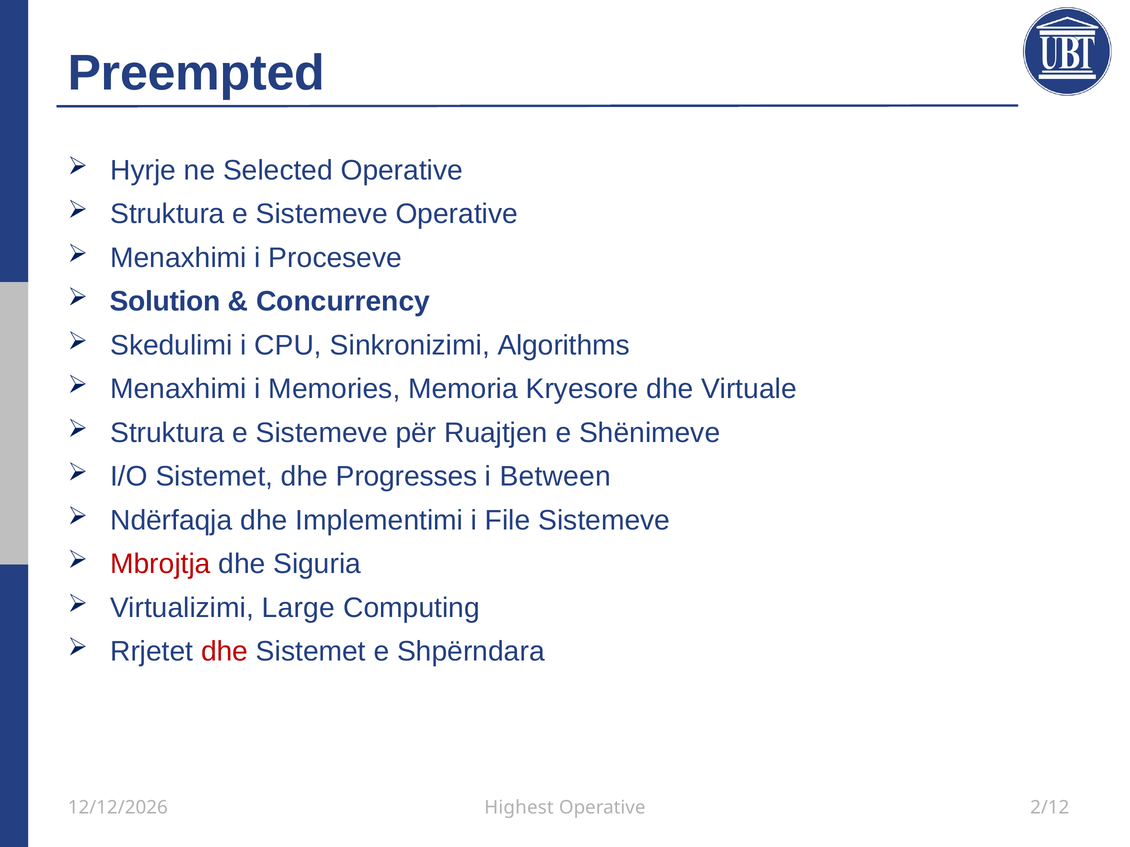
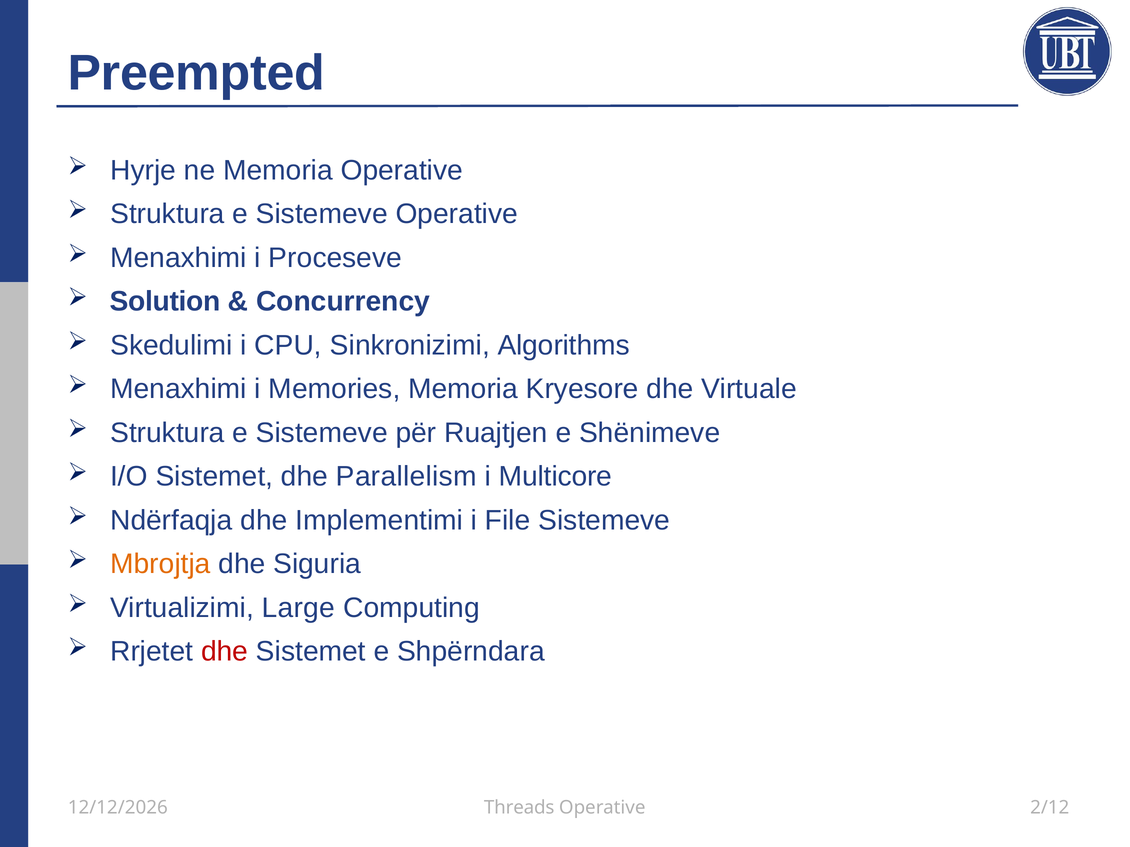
ne Selected: Selected -> Memoria
Progresses: Progresses -> Parallelism
Between: Between -> Multicore
Mbrojtja colour: red -> orange
Highest: Highest -> Threads
